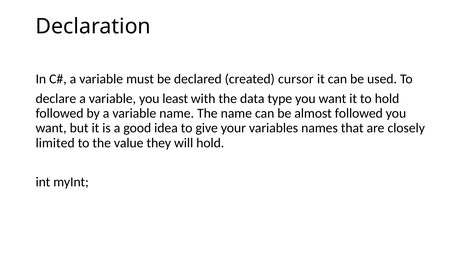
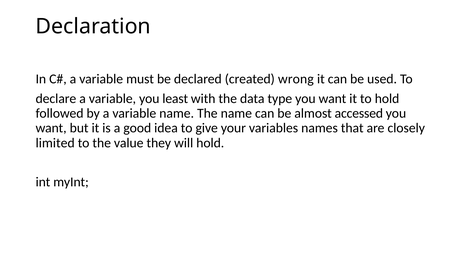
cursor: cursor -> wrong
almost followed: followed -> accessed
